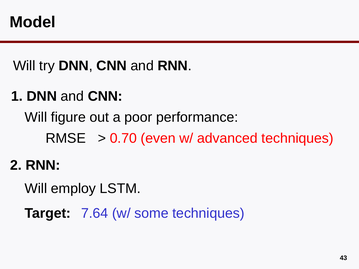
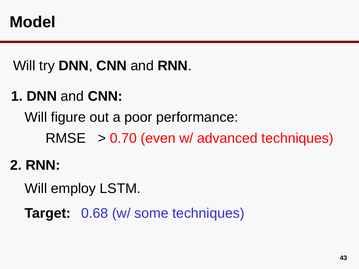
7.64: 7.64 -> 0.68
